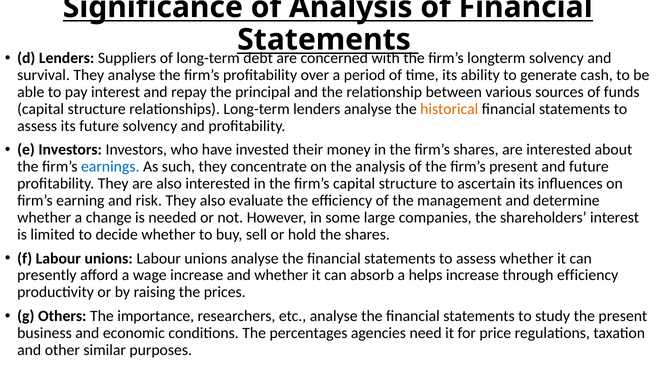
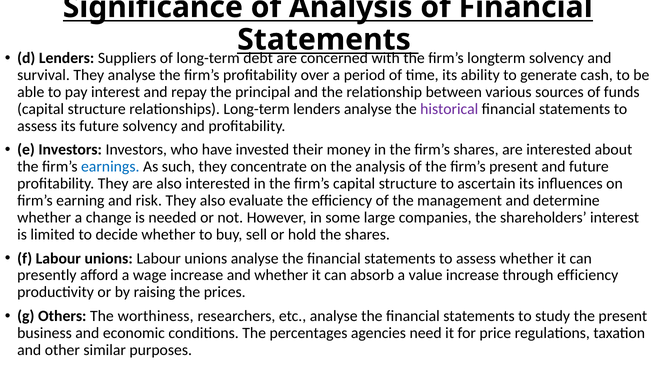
historical colour: orange -> purple
helps: helps -> value
importance: importance -> worthiness
